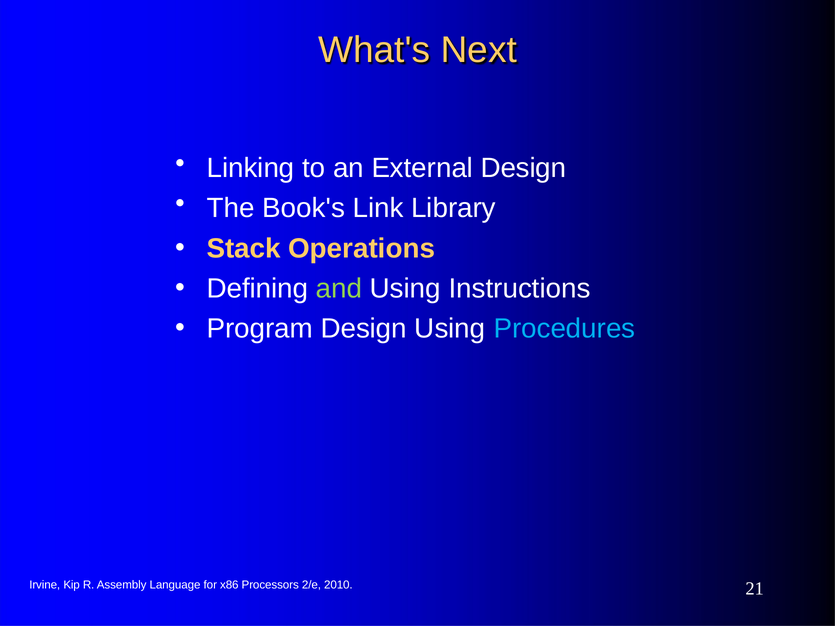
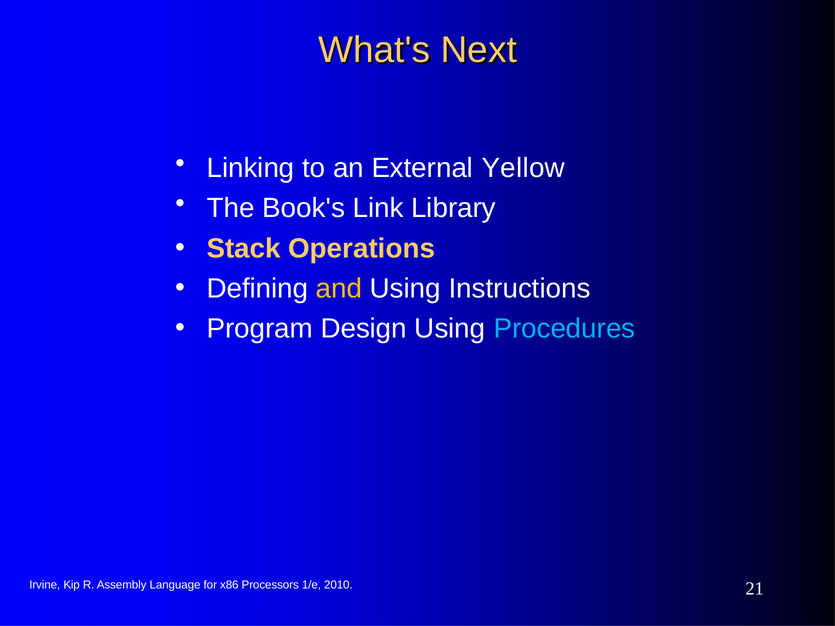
External Design: Design -> Yellow
and colour: light green -> yellow
2/e: 2/e -> 1/e
